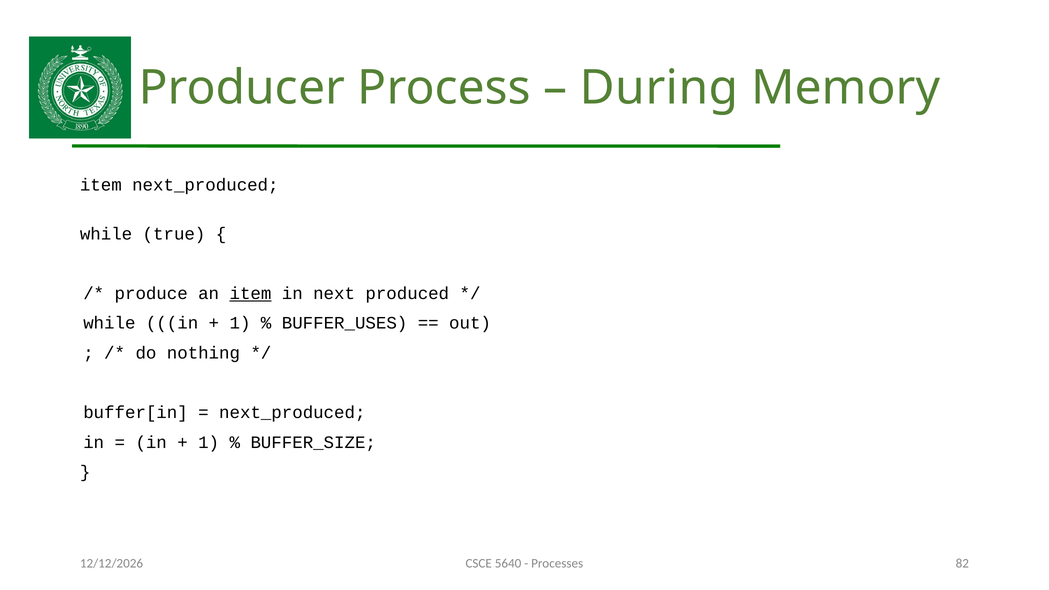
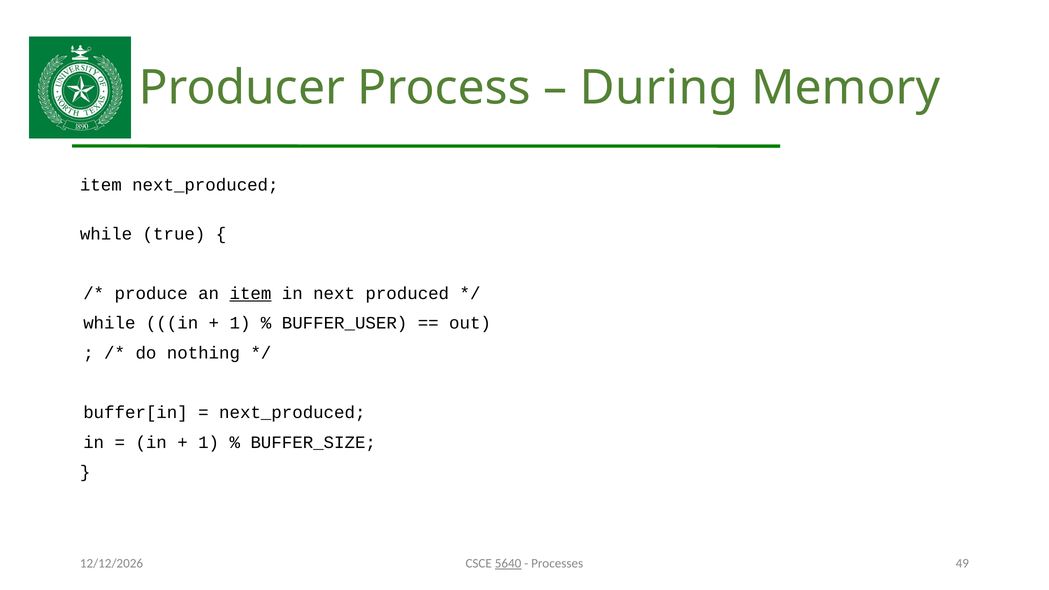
BUFFER_USES: BUFFER_USES -> BUFFER_USER
5640 underline: none -> present
82: 82 -> 49
